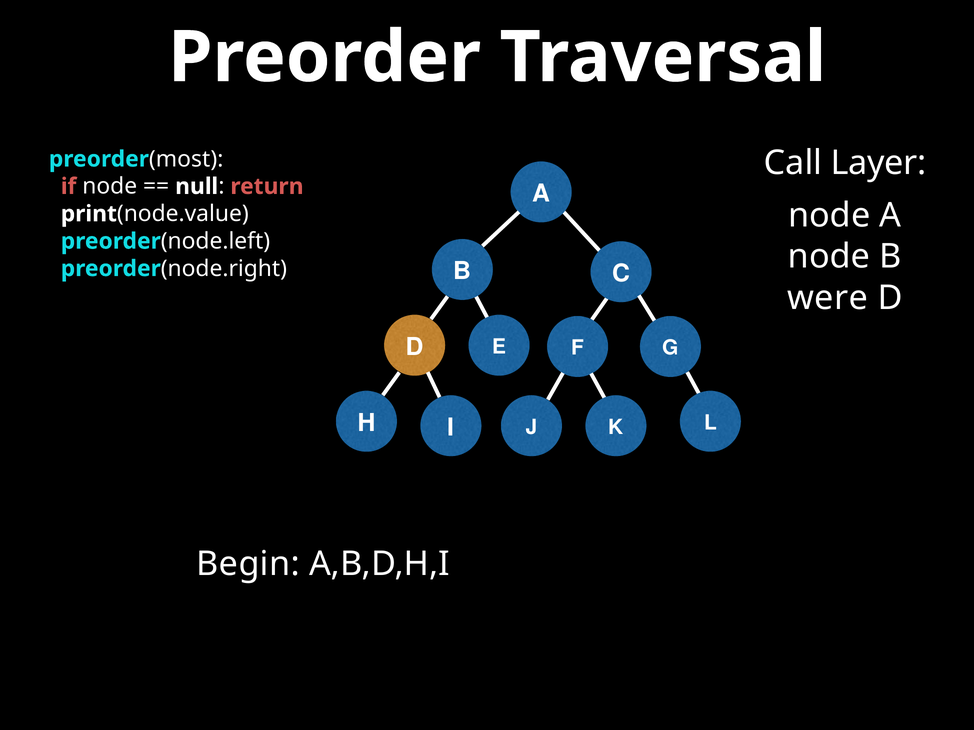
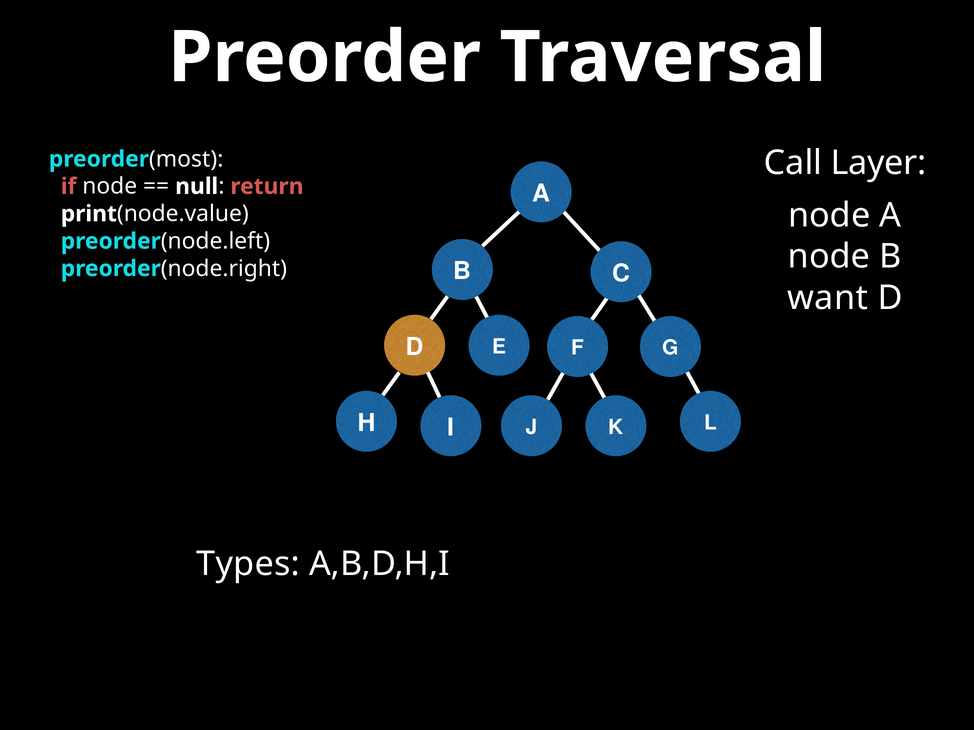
were: were -> want
Begin: Begin -> Types
